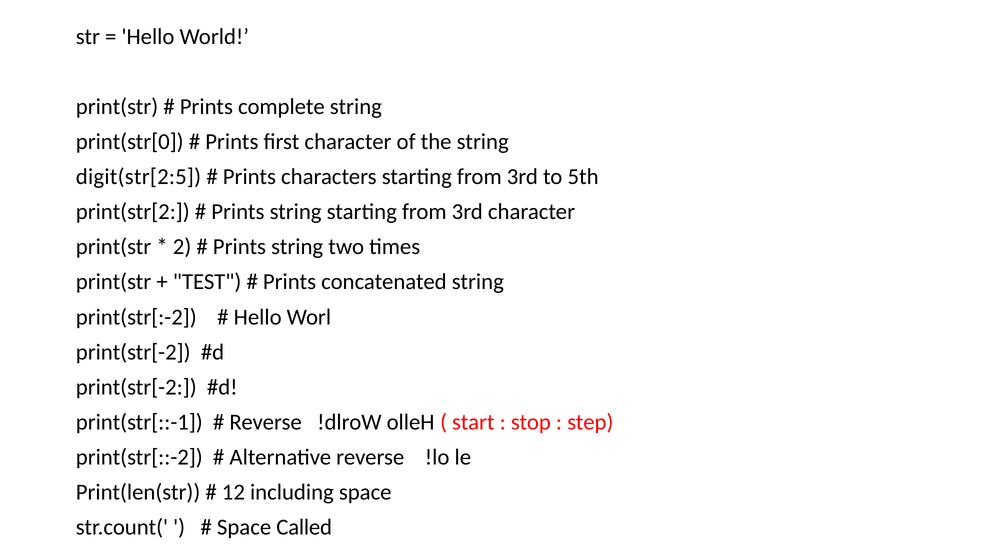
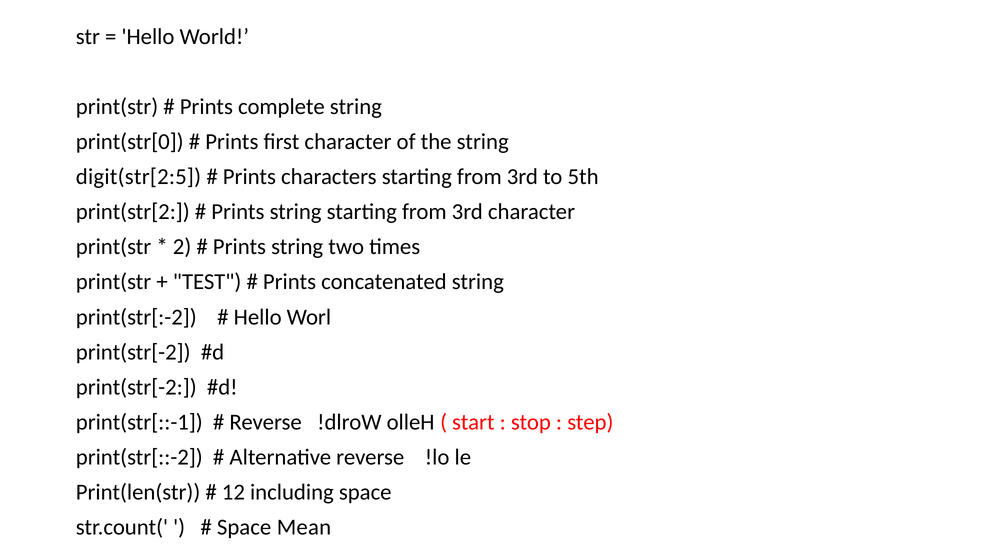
Called: Called -> Mean
